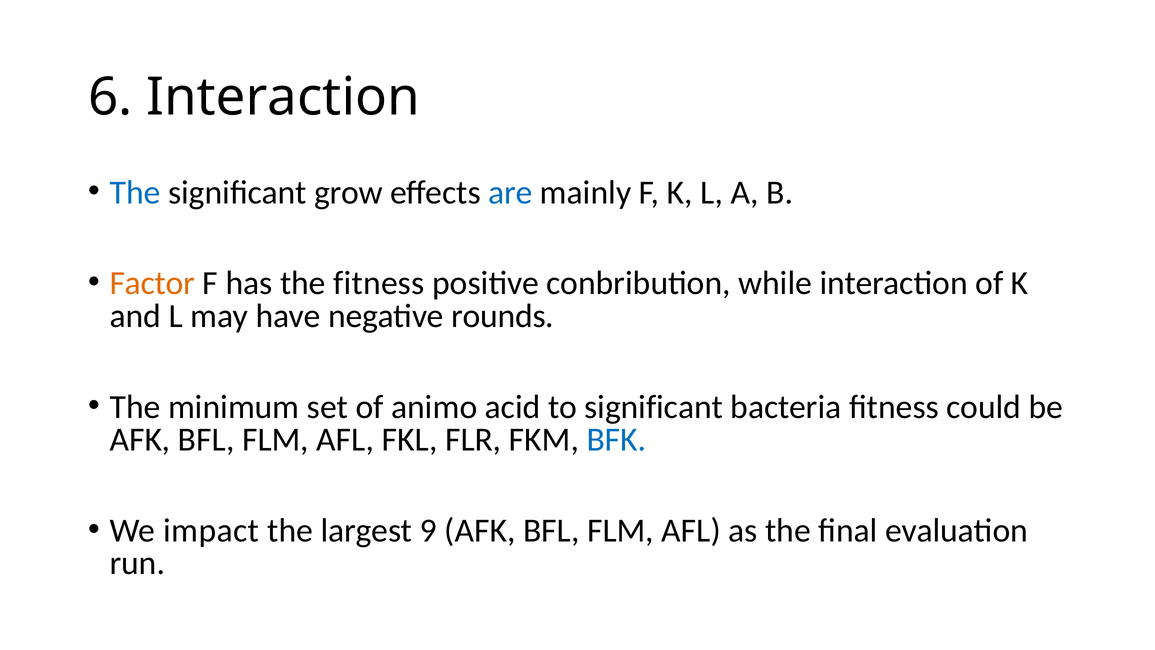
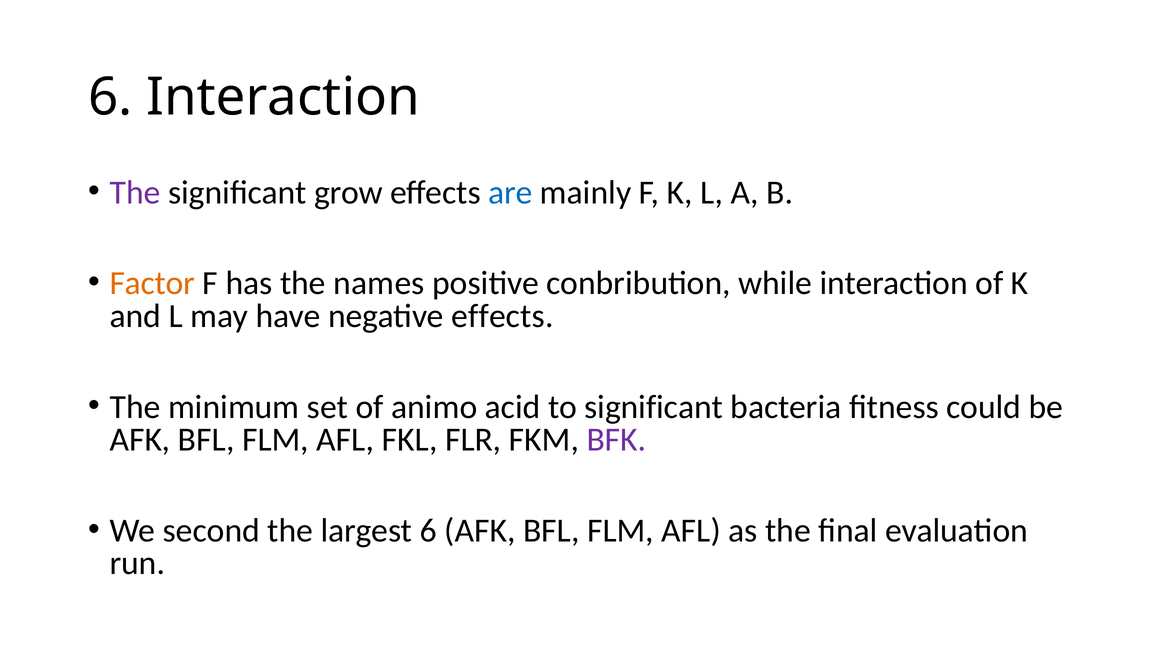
The at (135, 192) colour: blue -> purple
the fitness: fitness -> names
negative rounds: rounds -> effects
BFK colour: blue -> purple
impact: impact -> second
largest 9: 9 -> 6
